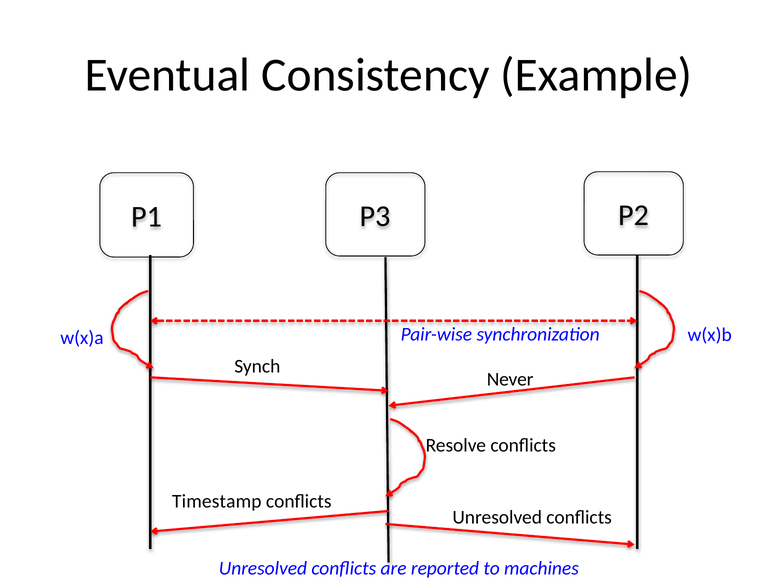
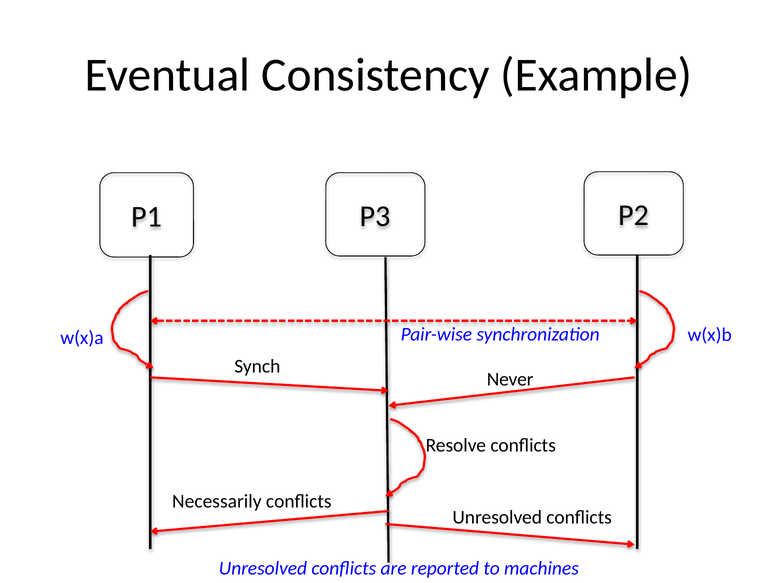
Timestamp: Timestamp -> Necessarily
